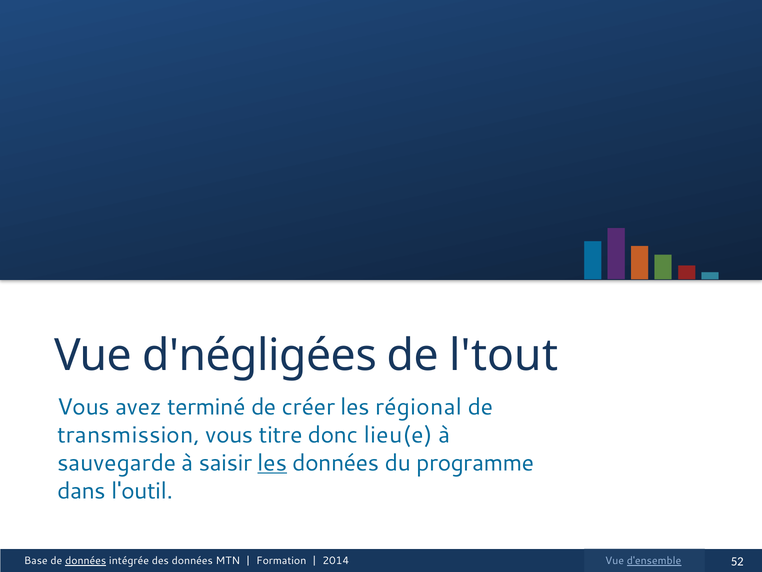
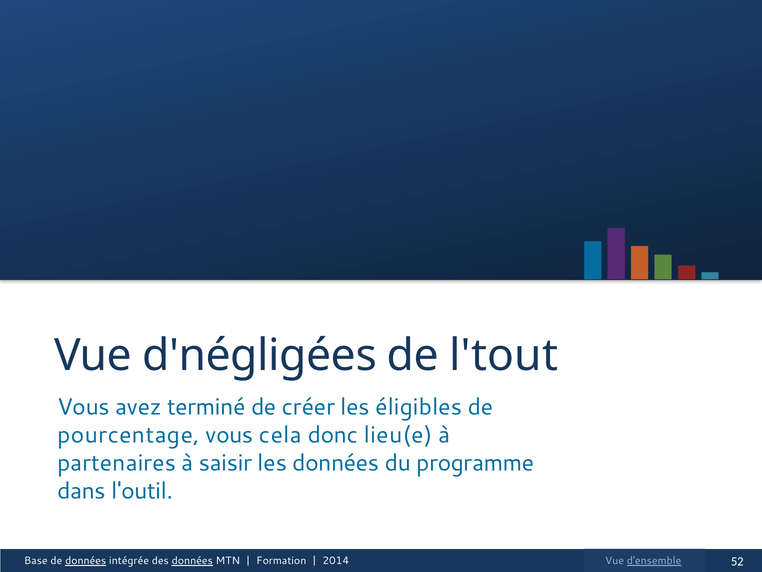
régional: régional -> éligibles
transmission: transmission -> pourcentage
titre: titre -> cela
sauvegarde: sauvegarde -> partenaires
les at (272, 463) underline: present -> none
données at (192, 561) underline: none -> present
